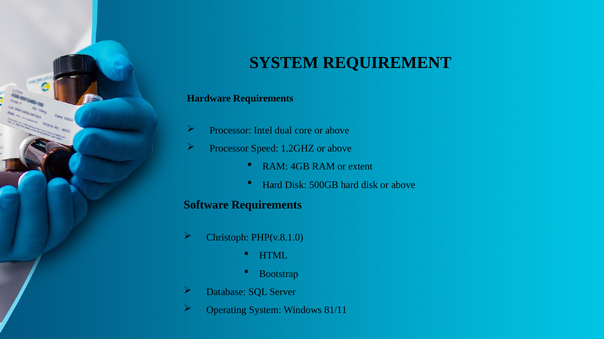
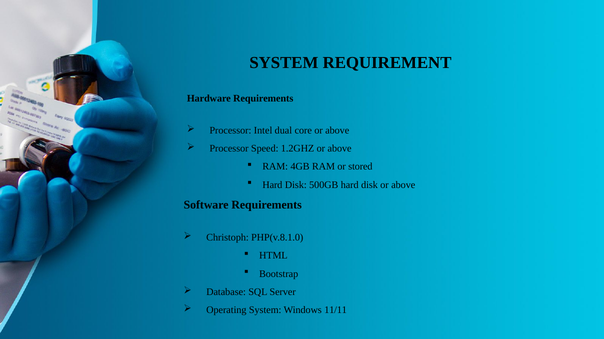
extent: extent -> stored
81/11: 81/11 -> 11/11
